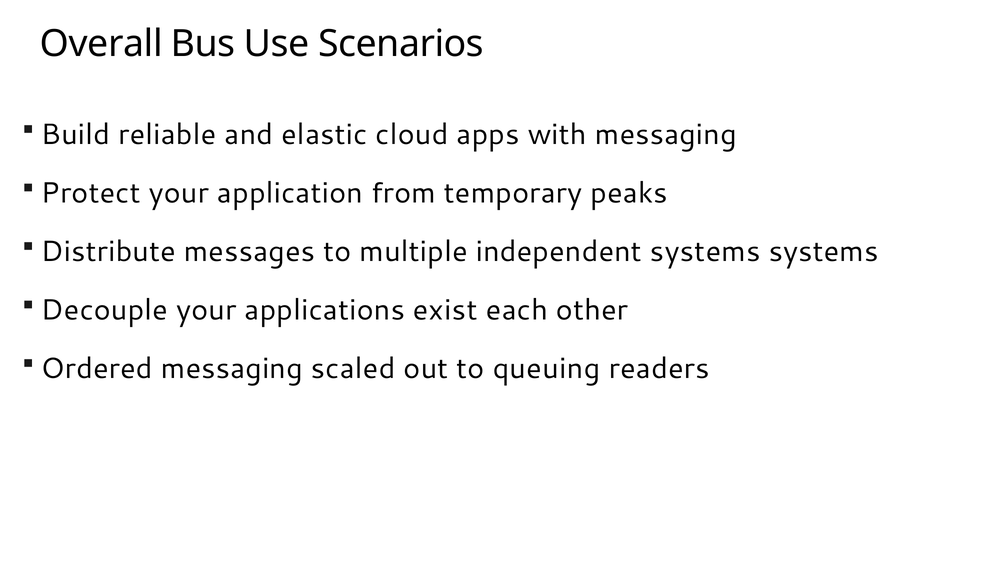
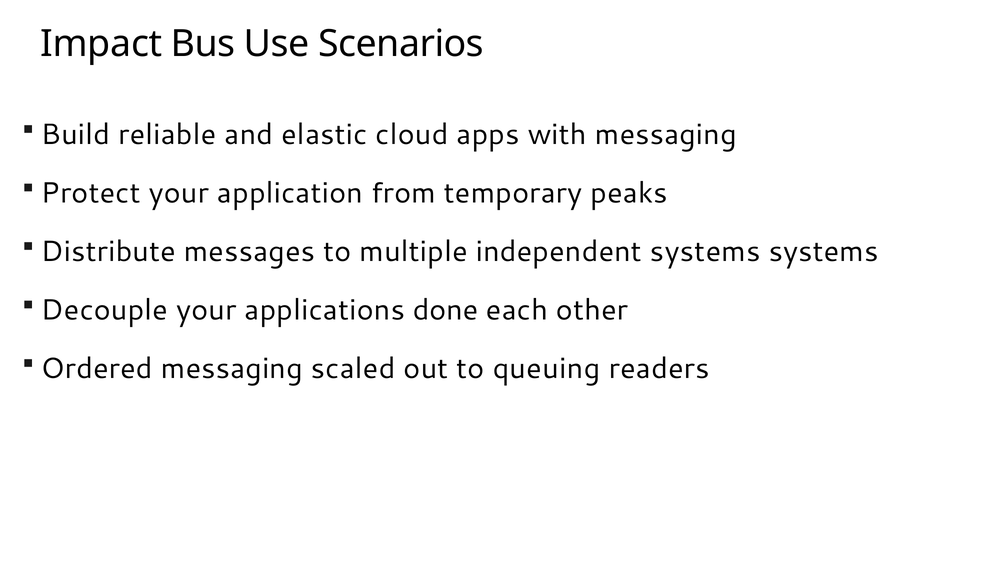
Overall: Overall -> Impact
exist: exist -> done
